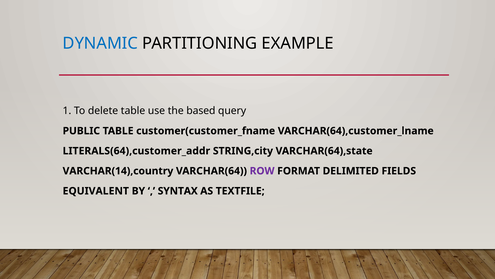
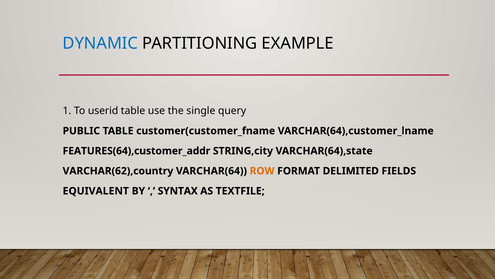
delete: delete -> userid
based: based -> single
LITERALS(64),customer_addr: LITERALS(64),customer_addr -> FEATURES(64),customer_addr
VARCHAR(14),country: VARCHAR(14),country -> VARCHAR(62),country
ROW colour: purple -> orange
